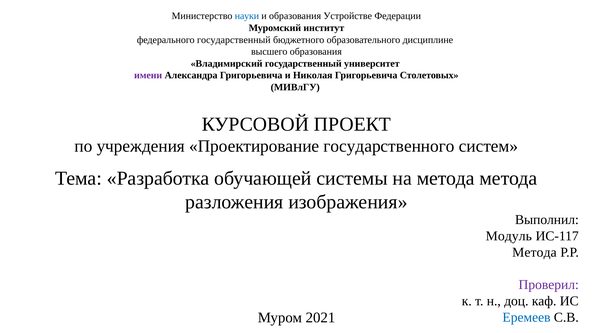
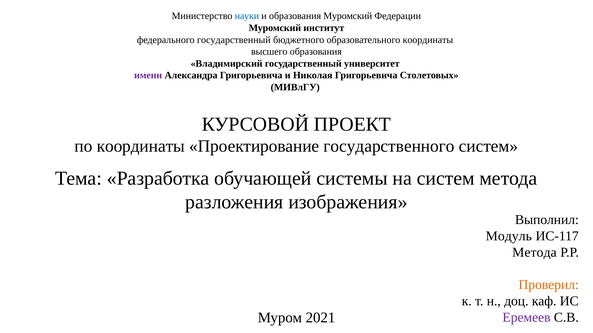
образования Устройстве: Устройстве -> Муромский
образовательного дисциплине: дисциплине -> координаты
по учреждения: учреждения -> координаты
на метода: метода -> систем
Проверил colour: purple -> orange
Еремеев colour: blue -> purple
